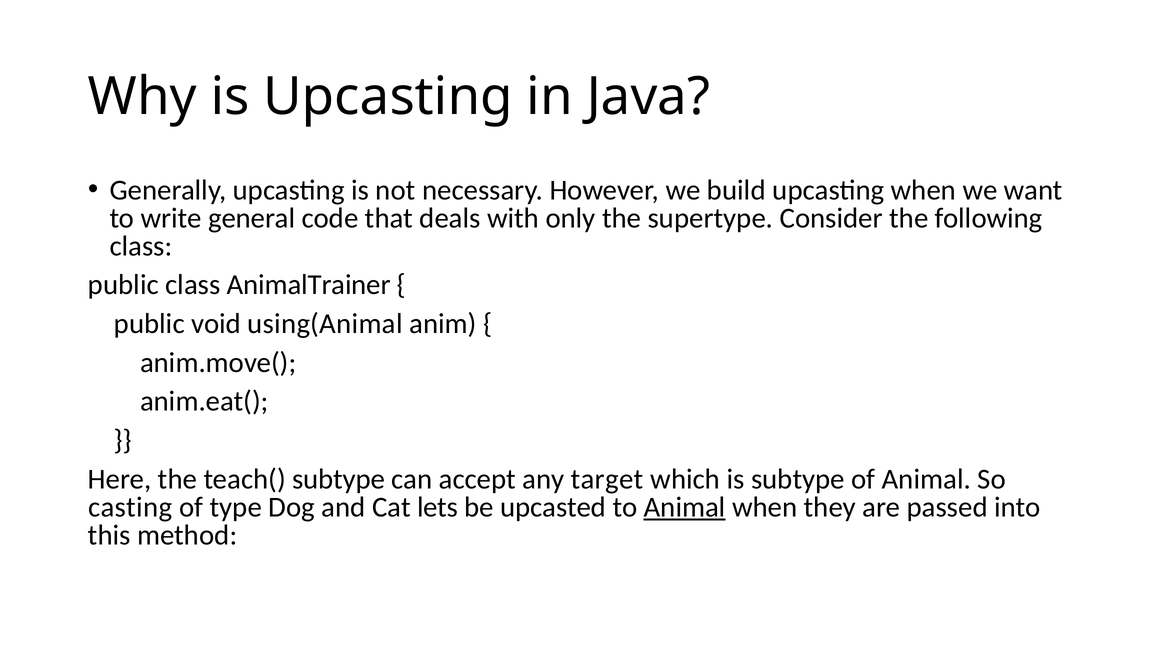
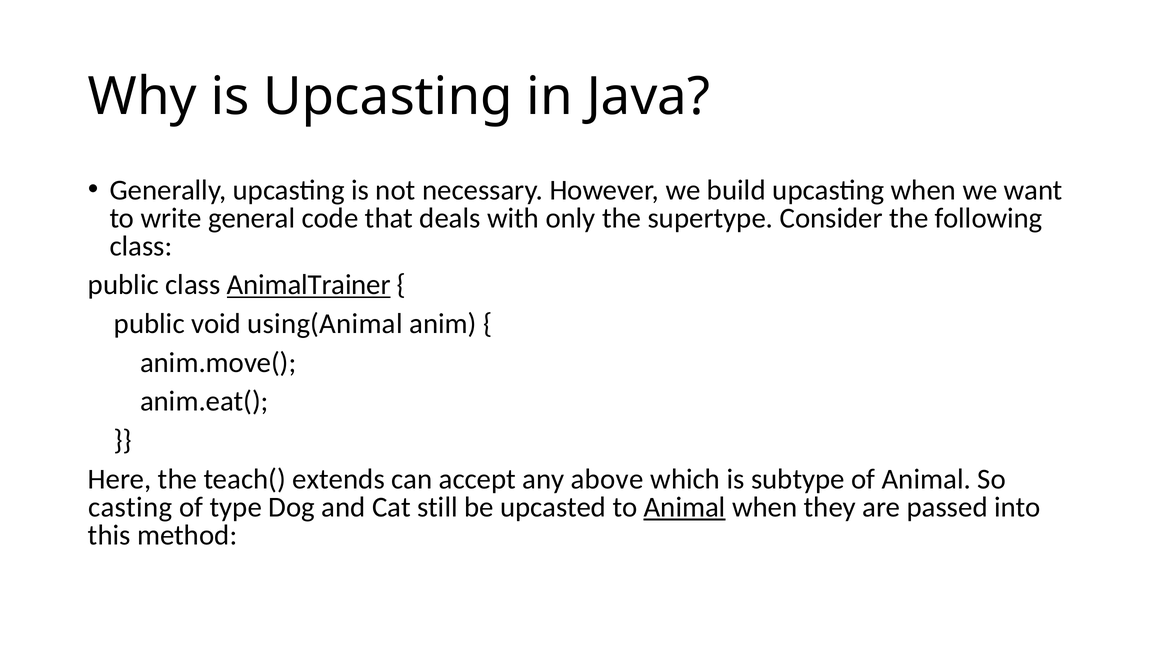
AnimalTrainer underline: none -> present
teach( subtype: subtype -> extends
target: target -> above
lets: lets -> still
